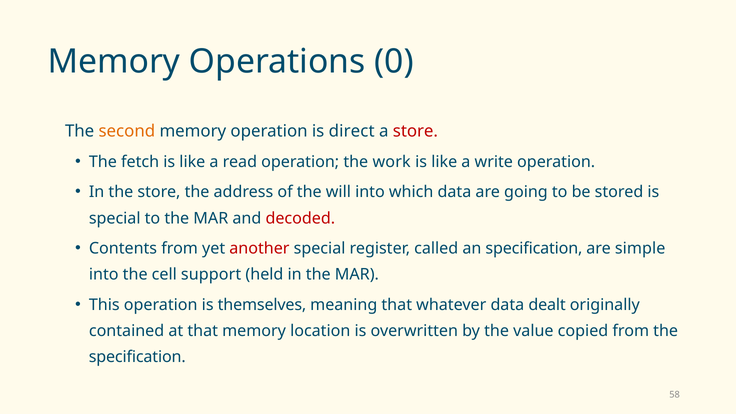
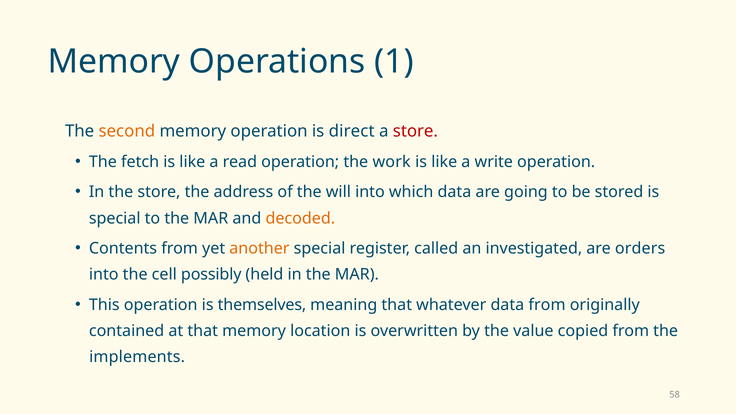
0: 0 -> 1
decoded colour: red -> orange
another colour: red -> orange
an specification: specification -> investigated
simple: simple -> orders
support: support -> possibly
data dealt: dealt -> from
specification at (137, 357): specification -> implements
